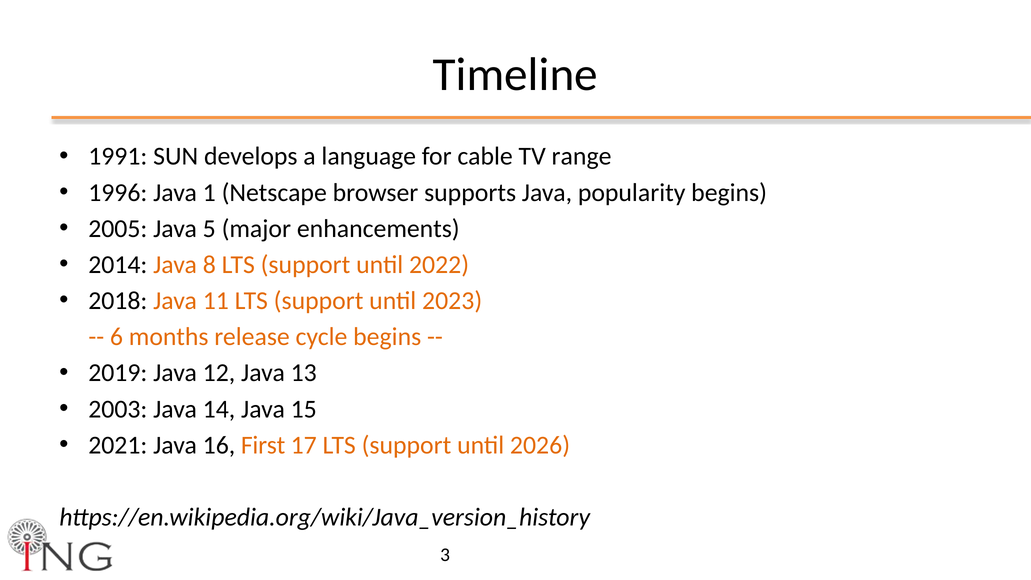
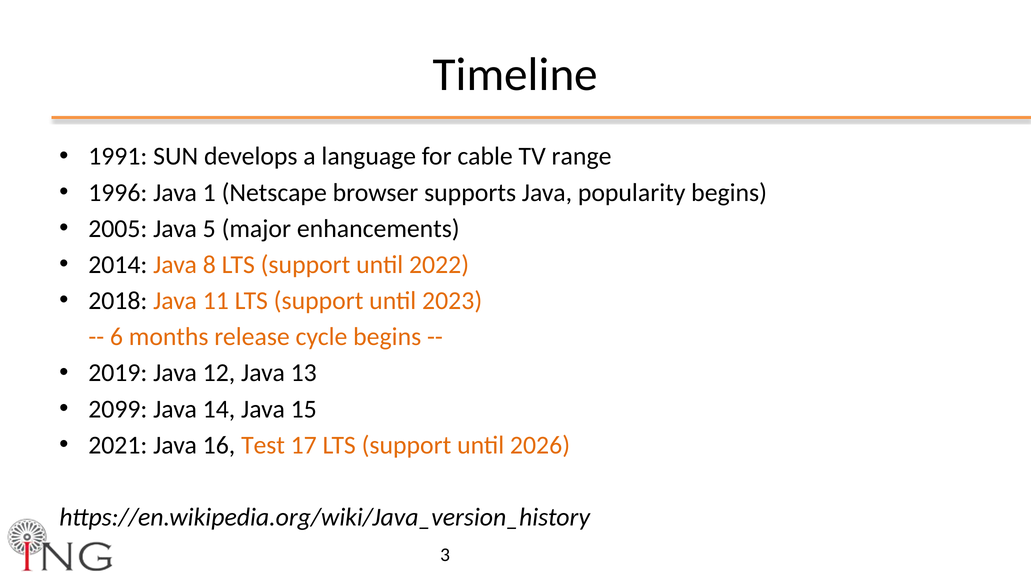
2003: 2003 -> 2099
First: First -> Test
